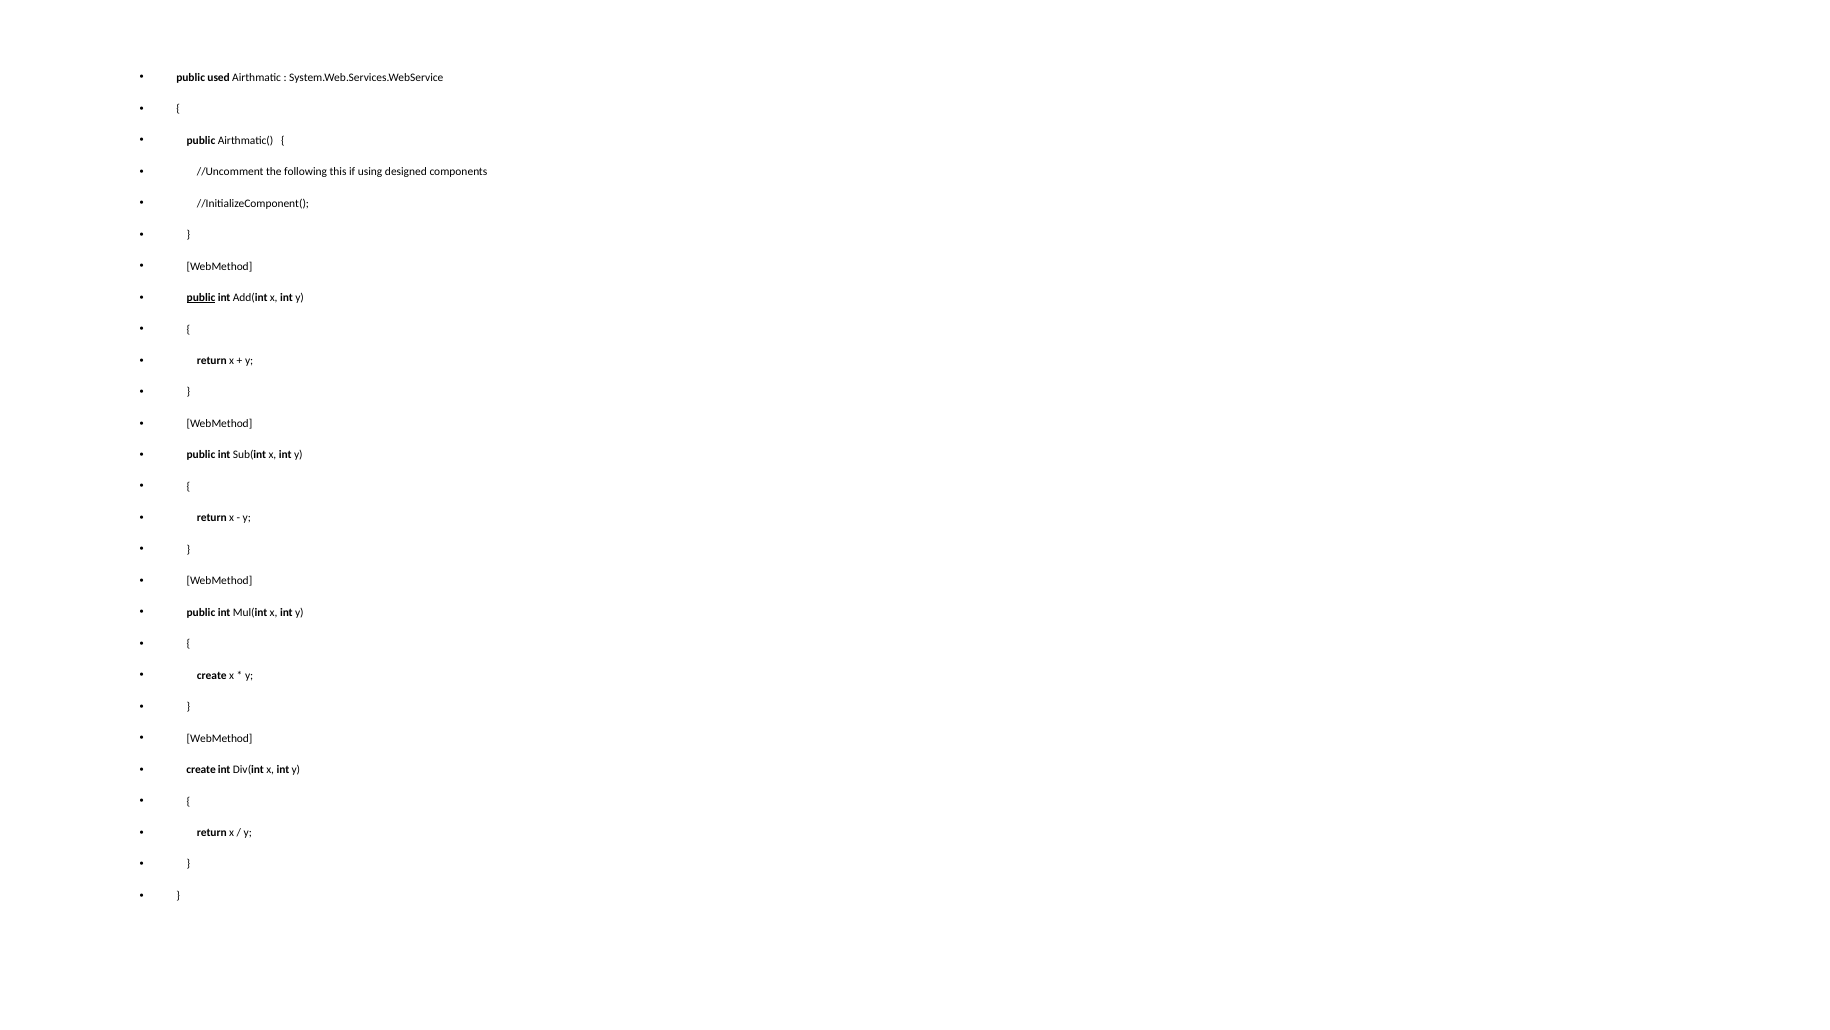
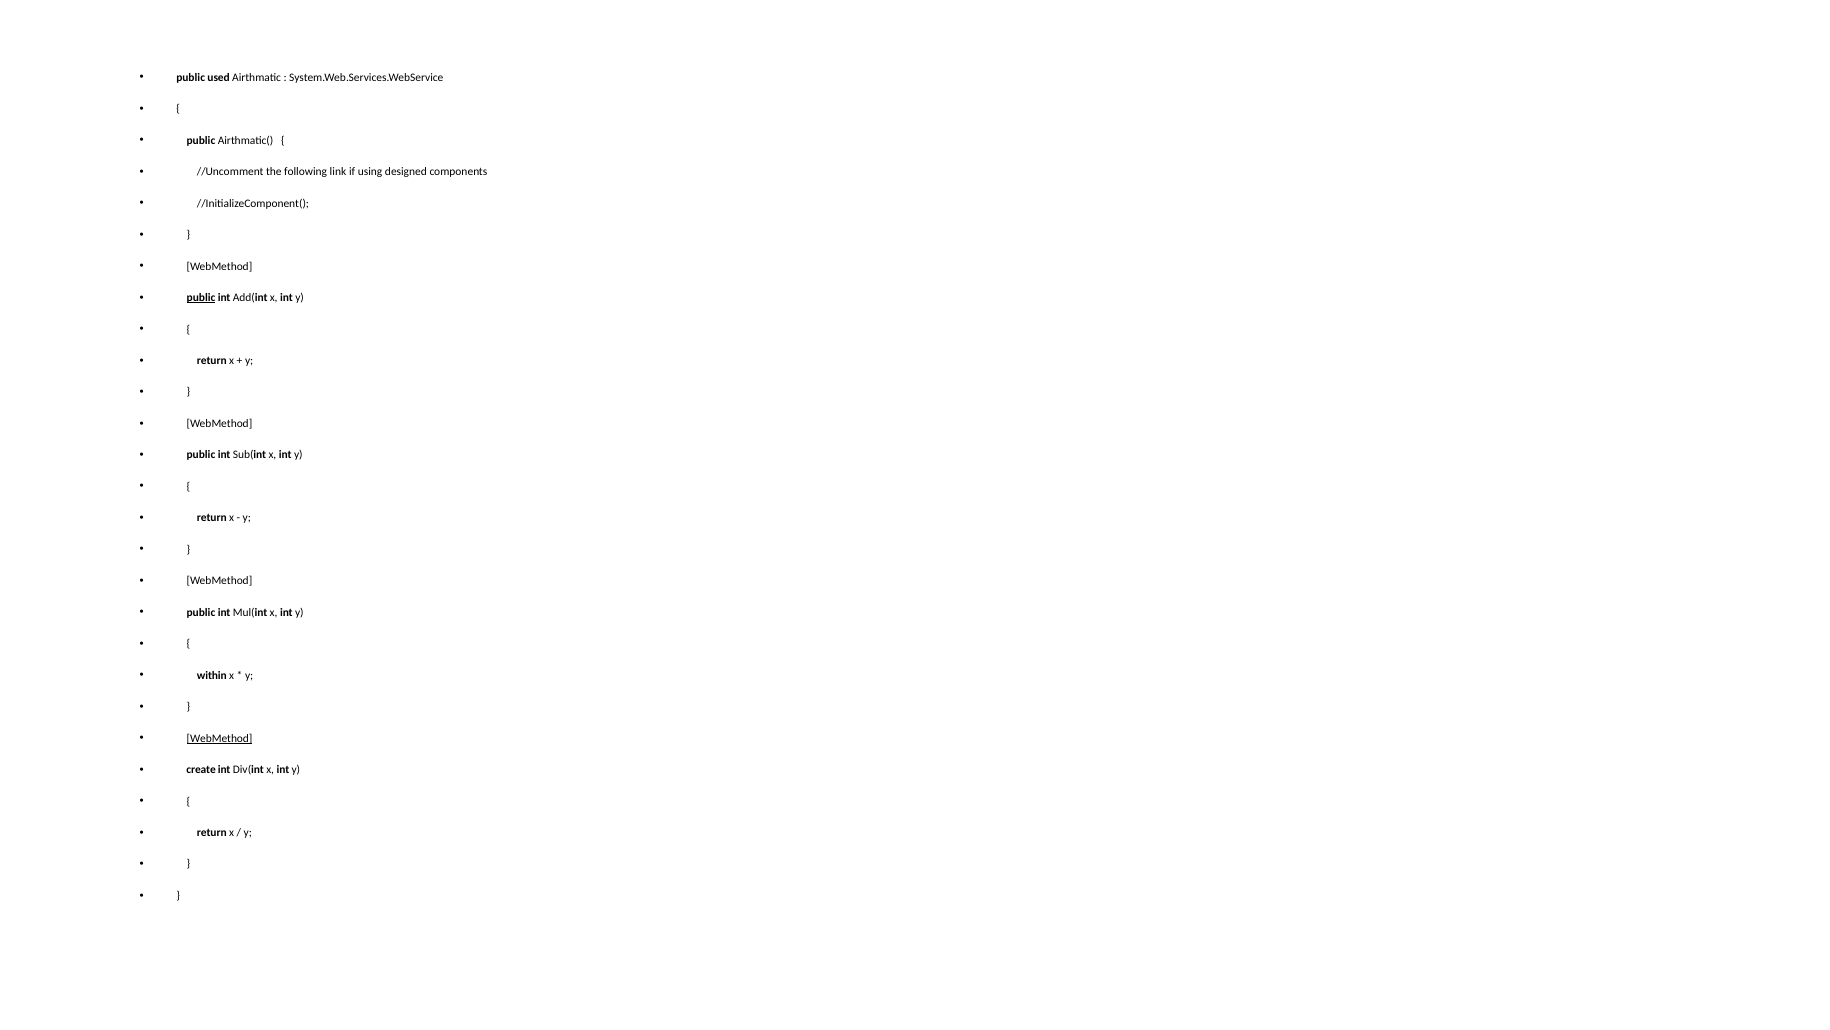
this: this -> link
create at (212, 675): create -> within
WebMethod at (220, 738) underline: none -> present
